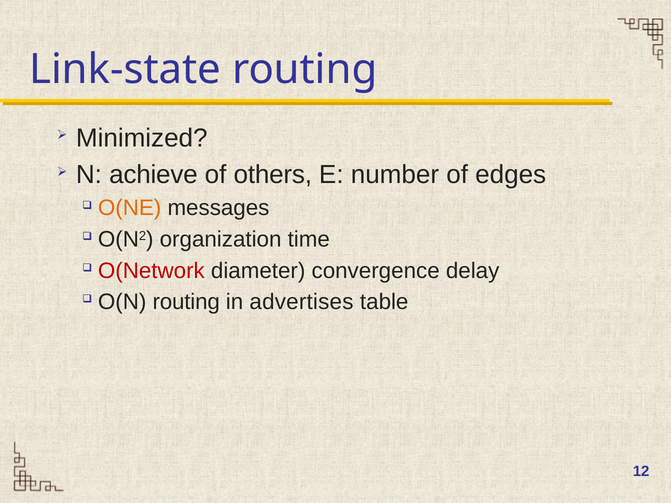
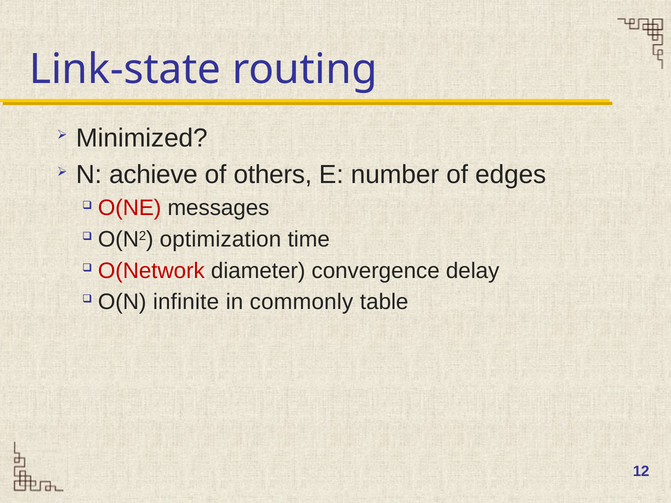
O(NE colour: orange -> red
organization: organization -> optimization
O(N routing: routing -> infinite
advertises: advertises -> commonly
